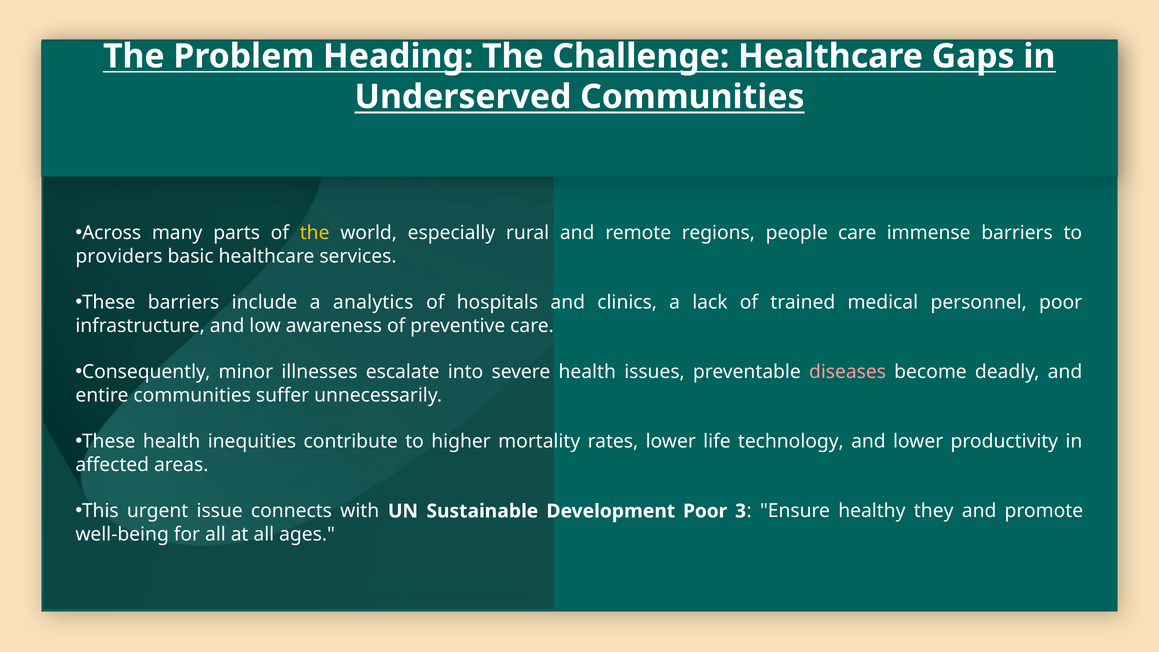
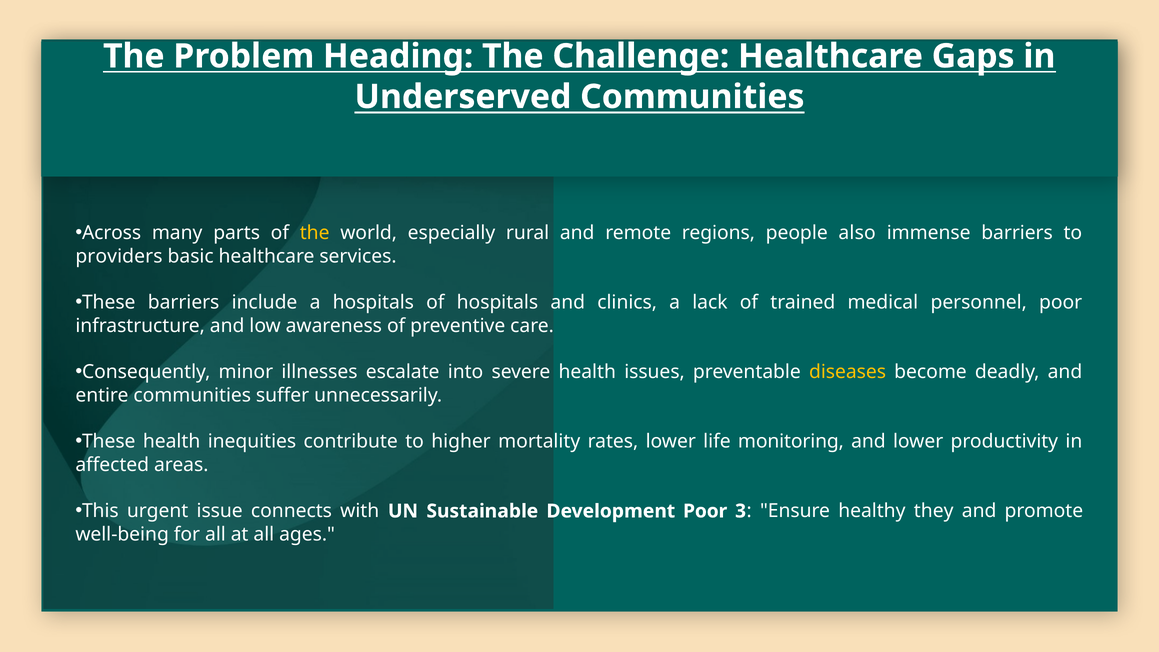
people care: care -> also
a analytics: analytics -> hospitals
diseases colour: pink -> yellow
technology: technology -> monitoring
